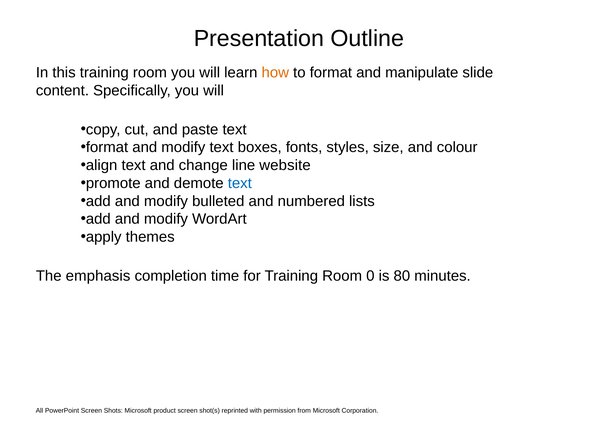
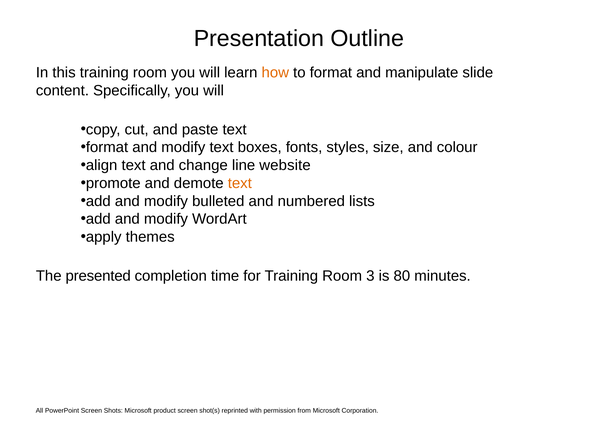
text at (240, 183) colour: blue -> orange
emphasis: emphasis -> presented
0: 0 -> 3
